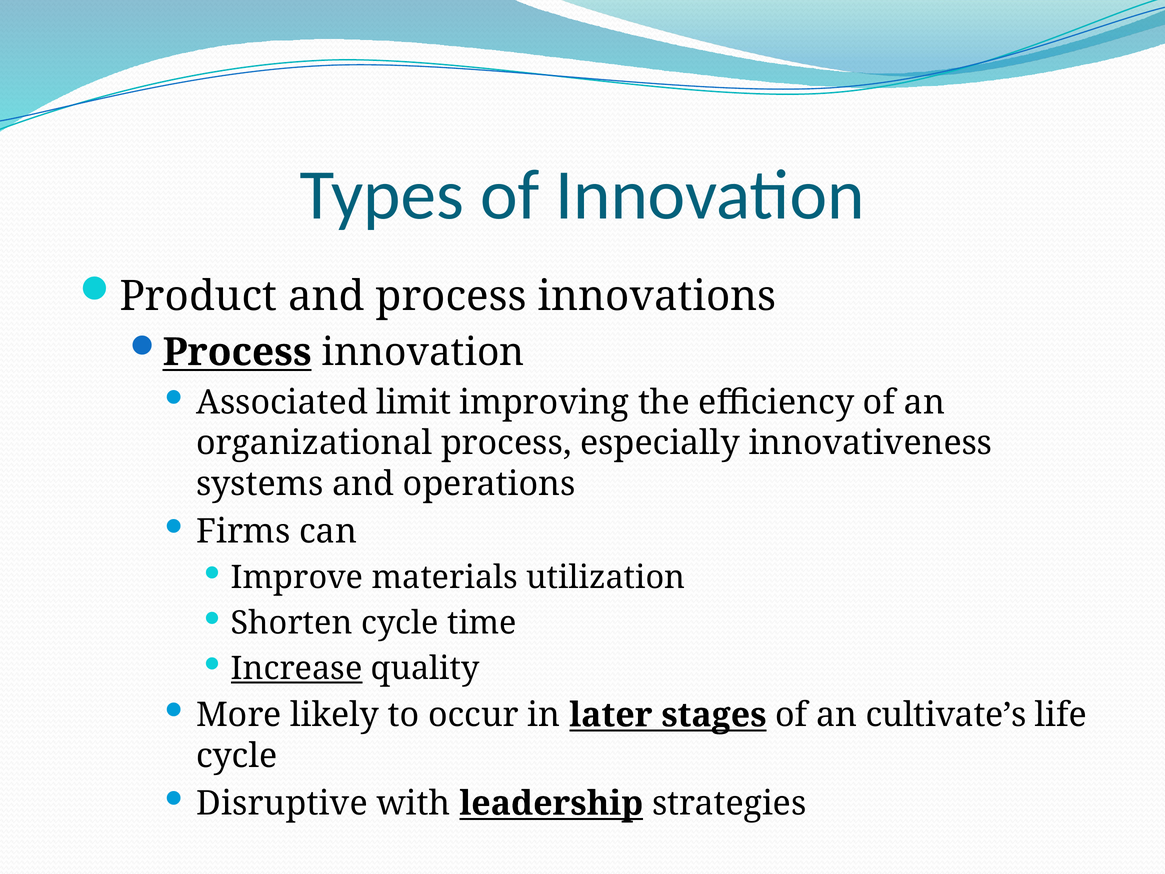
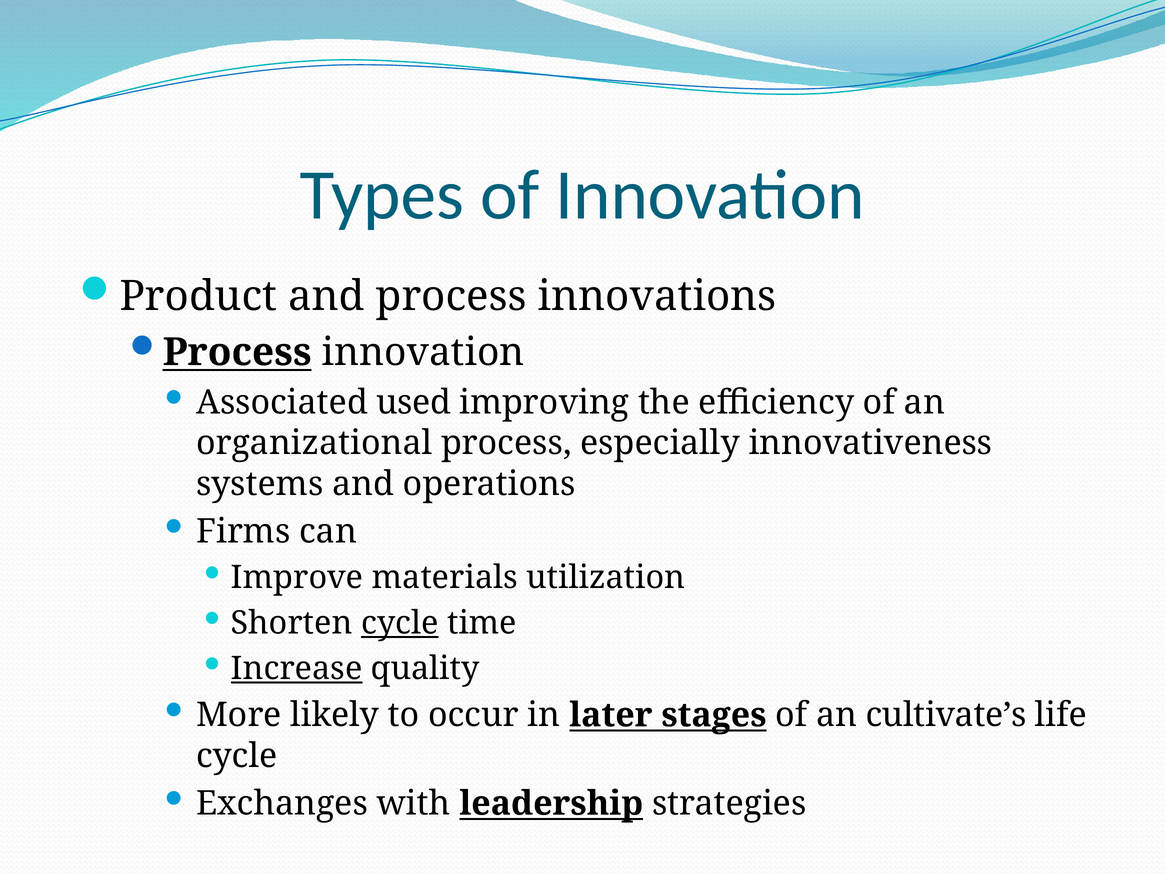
limit: limit -> used
cycle at (400, 623) underline: none -> present
Disruptive: Disruptive -> Exchanges
